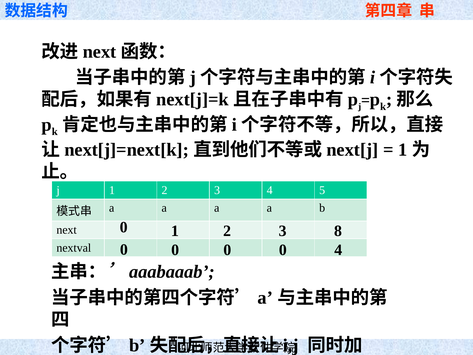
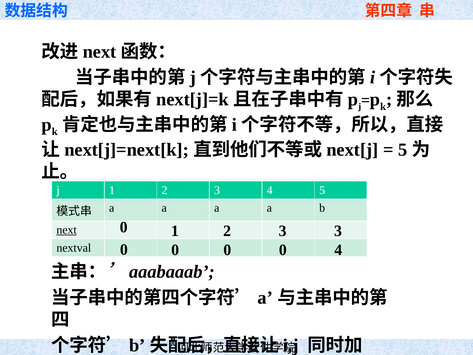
1 at (403, 150): 1 -> 5
3 8: 8 -> 3
next at (67, 230) underline: none -> present
